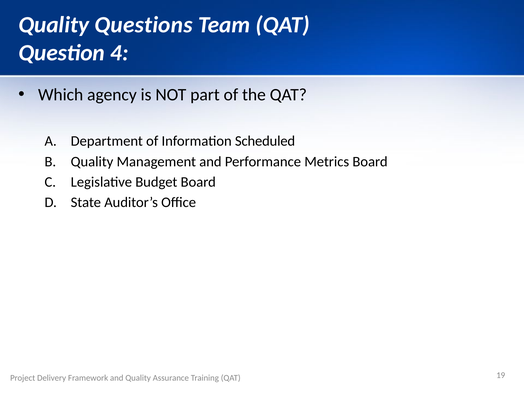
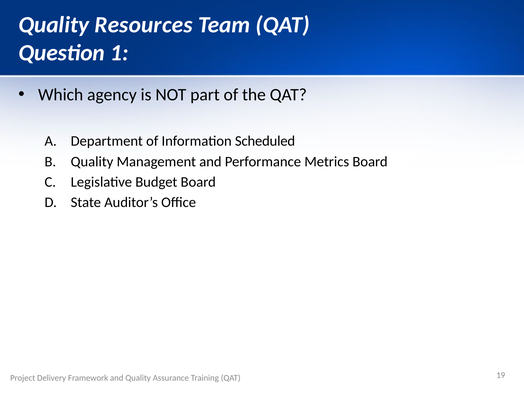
Questions: Questions -> Resources
4: 4 -> 1
